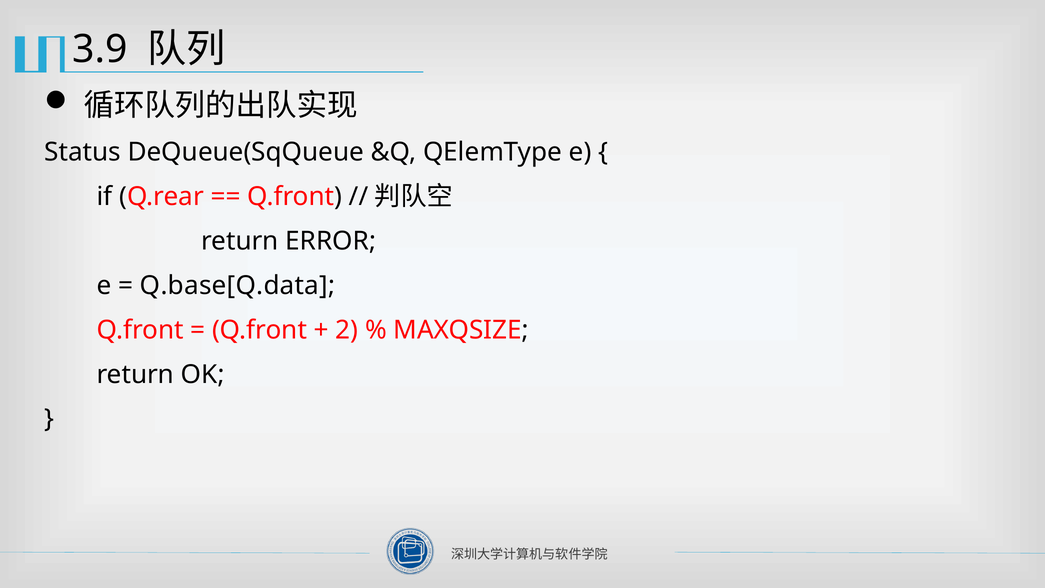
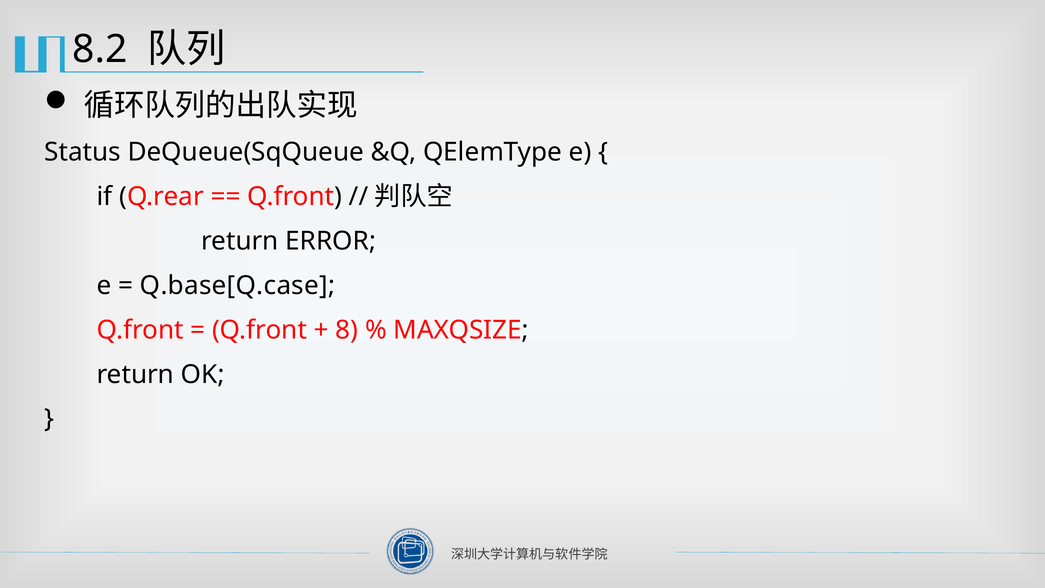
3.9: 3.9 -> 8.2
Q.base[Q.data: Q.base[Q.data -> Q.base[Q.case
2: 2 -> 8
